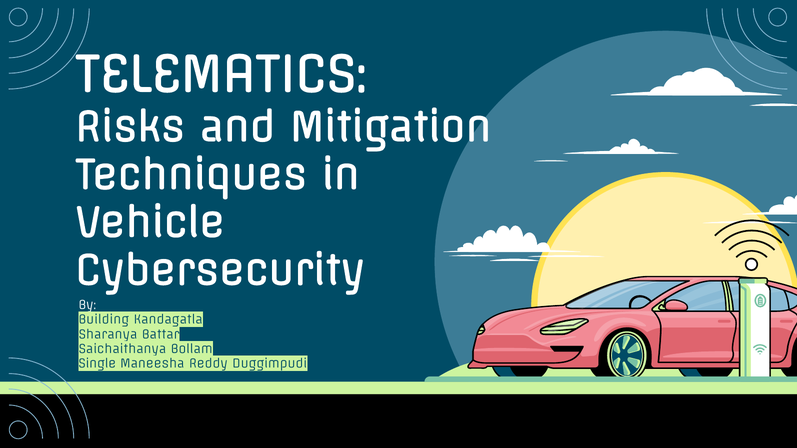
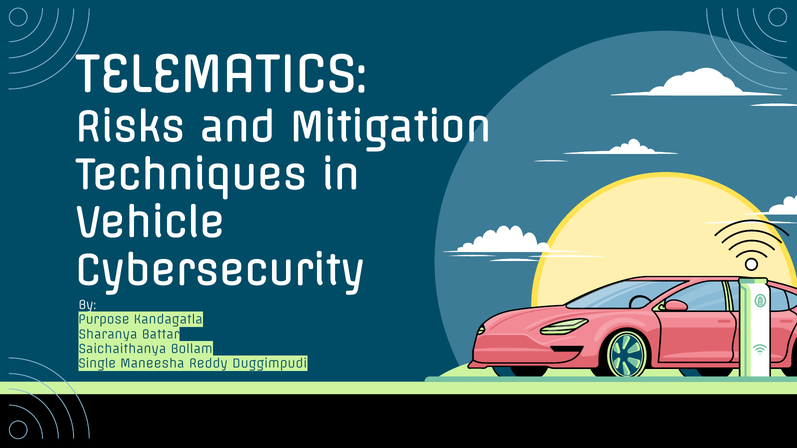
Building: Building -> Purpose
